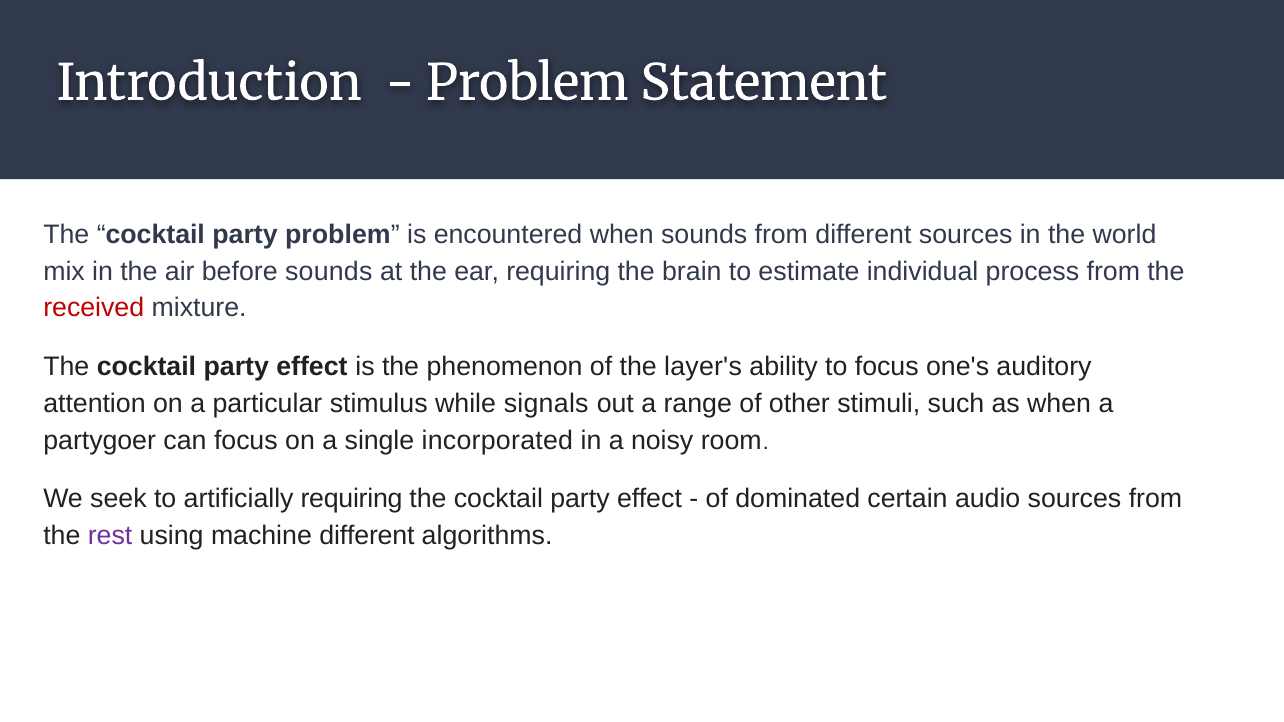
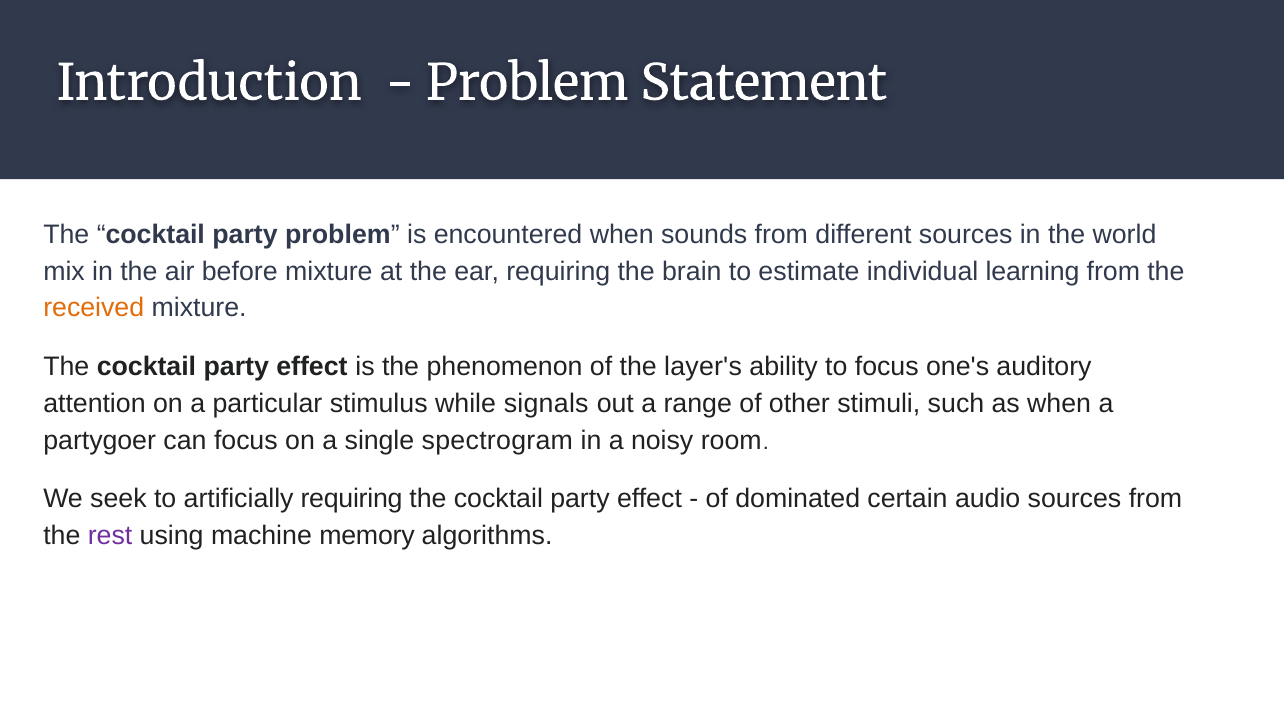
before sounds: sounds -> mixture
process: process -> learning
received colour: red -> orange
incorporated: incorporated -> spectrogram
machine different: different -> memory
